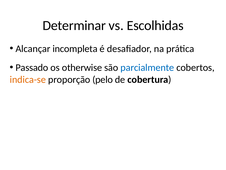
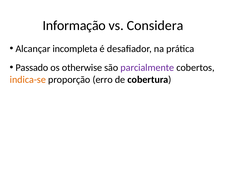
Determinar: Determinar -> Informação
Escolhidas: Escolhidas -> Considera
parcialmente colour: blue -> purple
pelo: pelo -> erro
